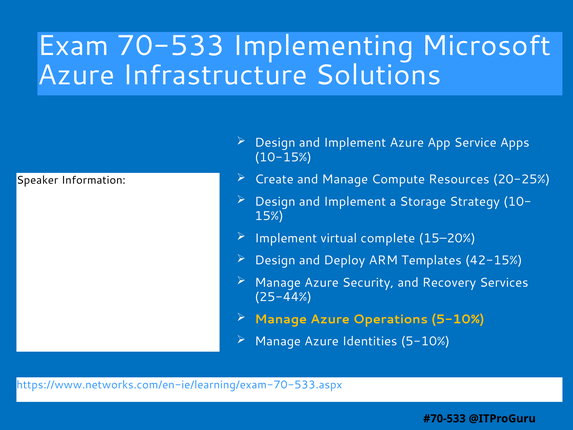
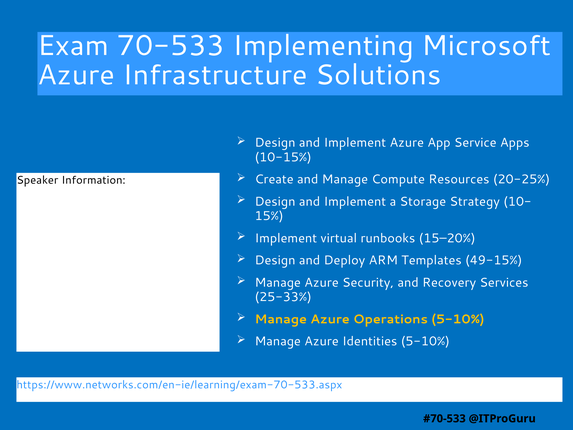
complete: complete -> runbooks
42-15%: 42-15% -> 49-15%
25-44%: 25-44% -> 25-33%
